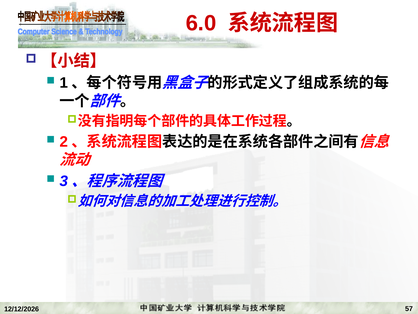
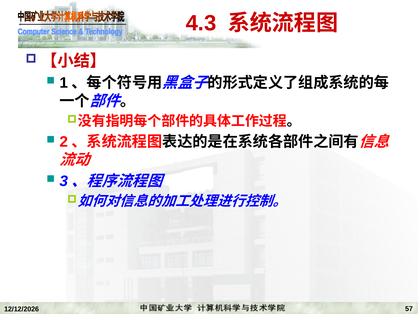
6.0: 6.0 -> 4.3
